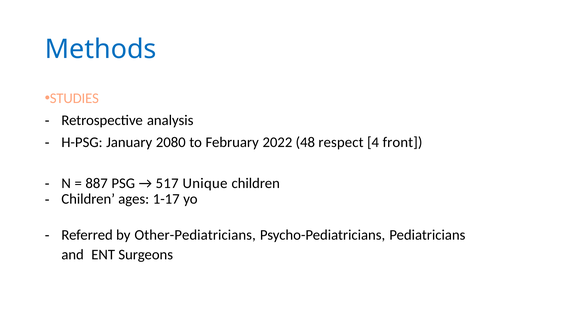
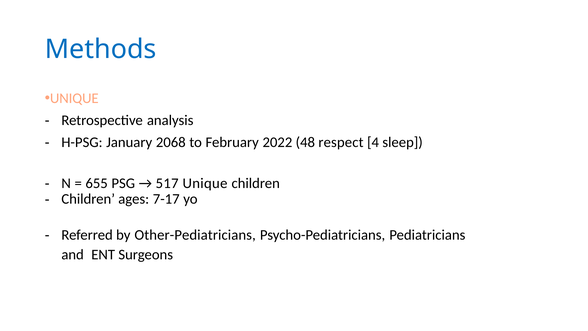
STUDIES at (74, 98): STUDIES -> UNIQUE
2080: 2080 -> 2068
front: front -> sleep
887: 887 -> 655
1-17: 1-17 -> 7-17
